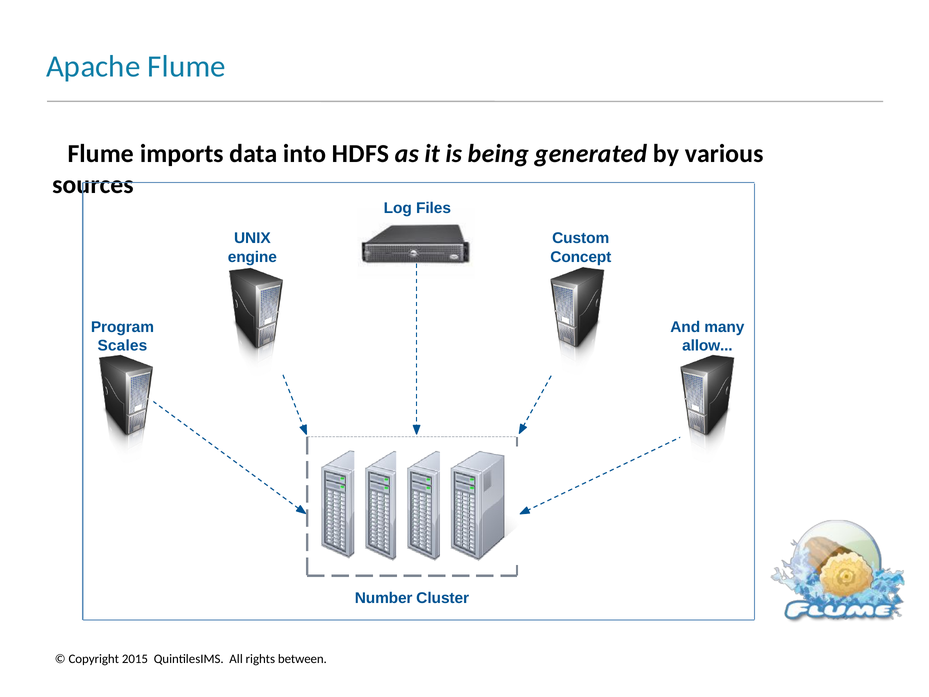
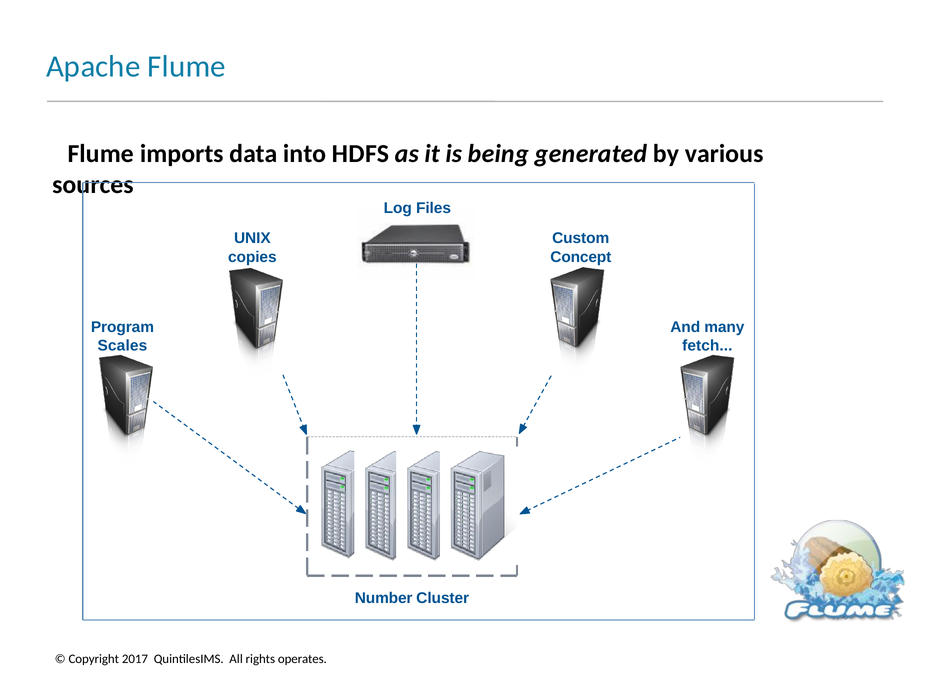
engine: engine -> copies
allow: allow -> fetch
2015: 2015 -> 2017
between: between -> operates
